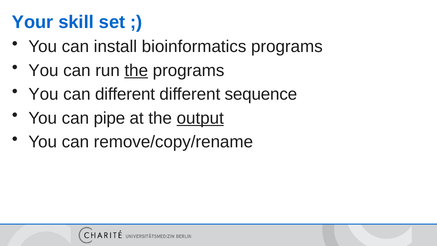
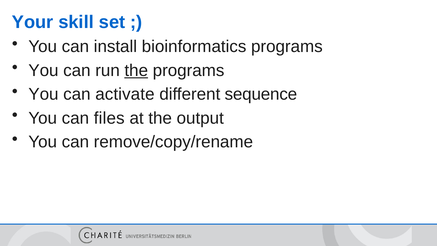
can different: different -> activate
pipe: pipe -> files
output underline: present -> none
